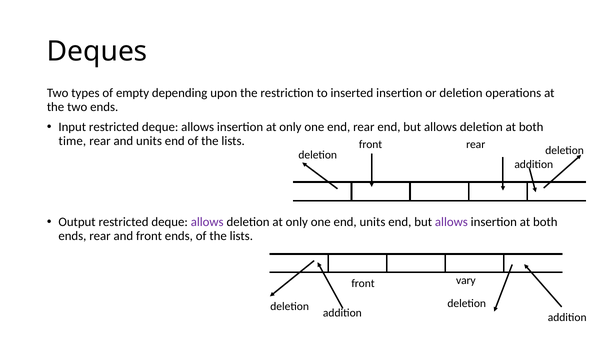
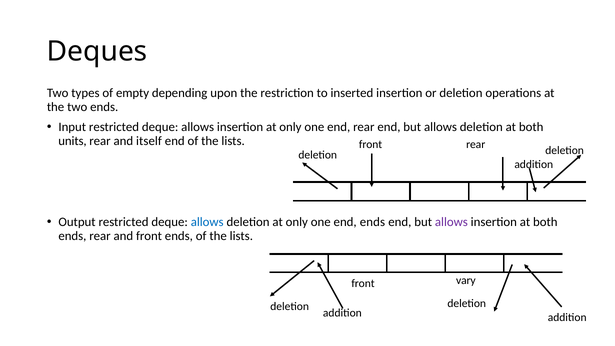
time: time -> units
and units: units -> itself
allows at (207, 222) colour: purple -> blue
end units: units -> ends
